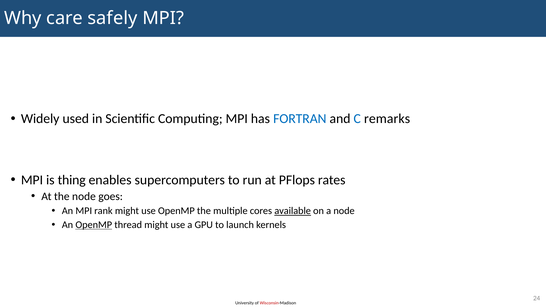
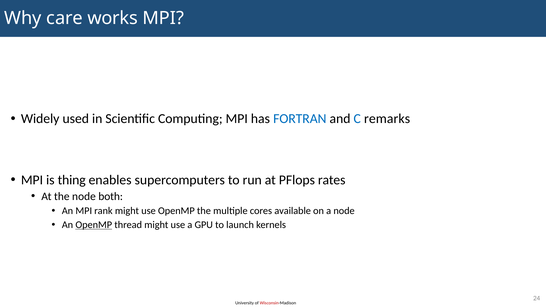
safely: safely -> works
goes: goes -> both
available underline: present -> none
